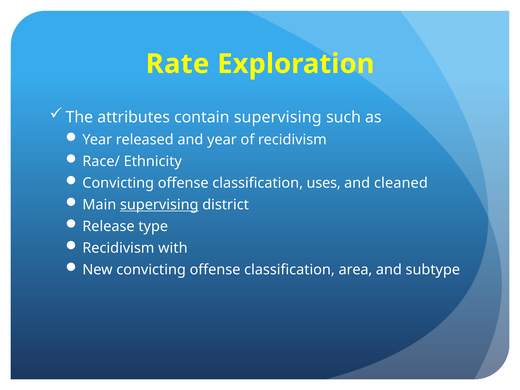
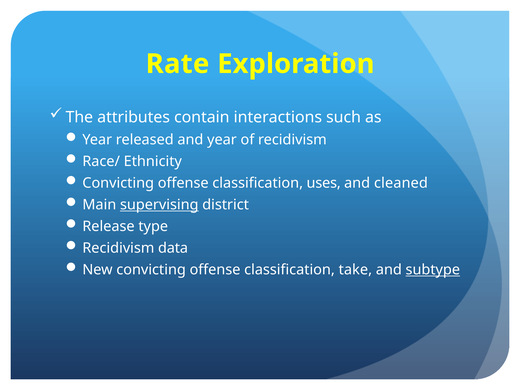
contain supervising: supervising -> interactions
with: with -> data
area: area -> take
subtype underline: none -> present
